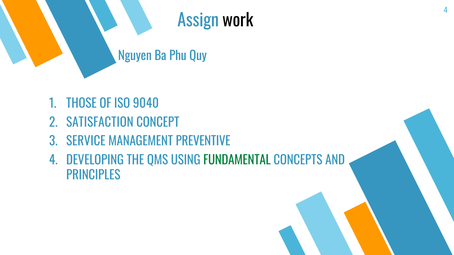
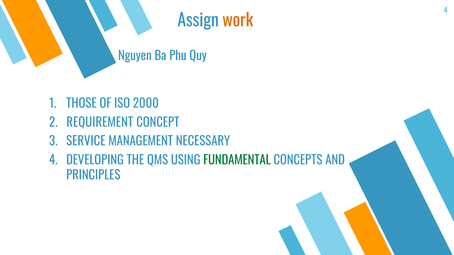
work colour: black -> orange
9040: 9040 -> 2000
SATISFACTION: SATISFACTION -> REQUIREMENT
PREVENTIVE: PREVENTIVE -> NECESSARY
